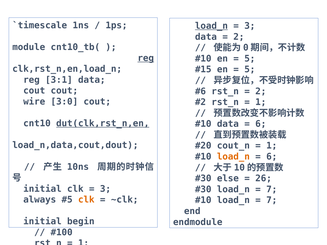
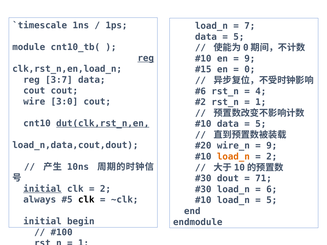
load_n at (211, 26) underline: present -> none
3 at (250, 26): 3 -> 7
2 at (239, 37): 2 -> 5
5 at (250, 59): 5 -> 9
5 at (250, 70): 5 -> 0
3:1: 3:1 -> 3:7
2 at (261, 91): 2 -> 4
6 at (261, 124): 6 -> 5
cout_n: cout_n -> wire_n
1 at (272, 146): 1 -> 9
6 at (272, 157): 6 -> 2
else: else -> dout
26: 26 -> 71
initial at (42, 189) underline: none -> present
3 at (105, 189): 3 -> 2
7 at (272, 190): 7 -> 6
clk at (86, 200) colour: orange -> black
7 at (272, 200): 7 -> 5
